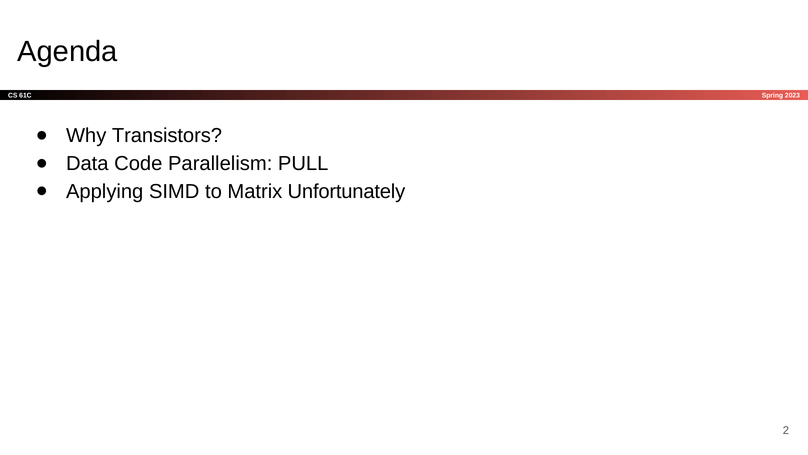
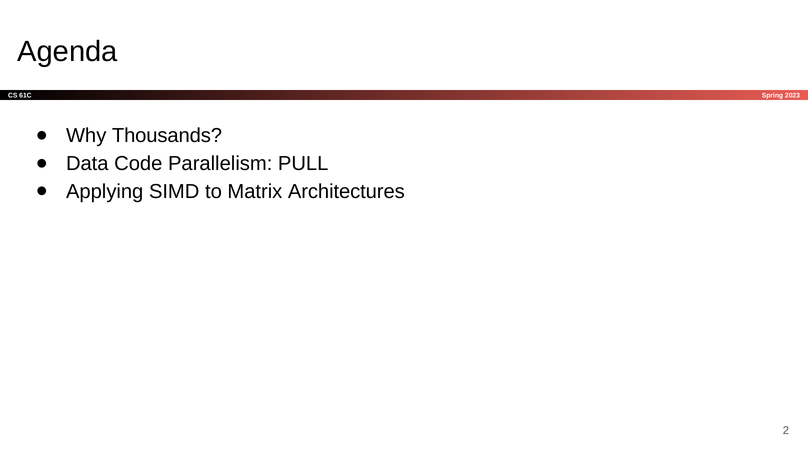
Transistors: Transistors -> Thousands
Unfortunately: Unfortunately -> Architectures
